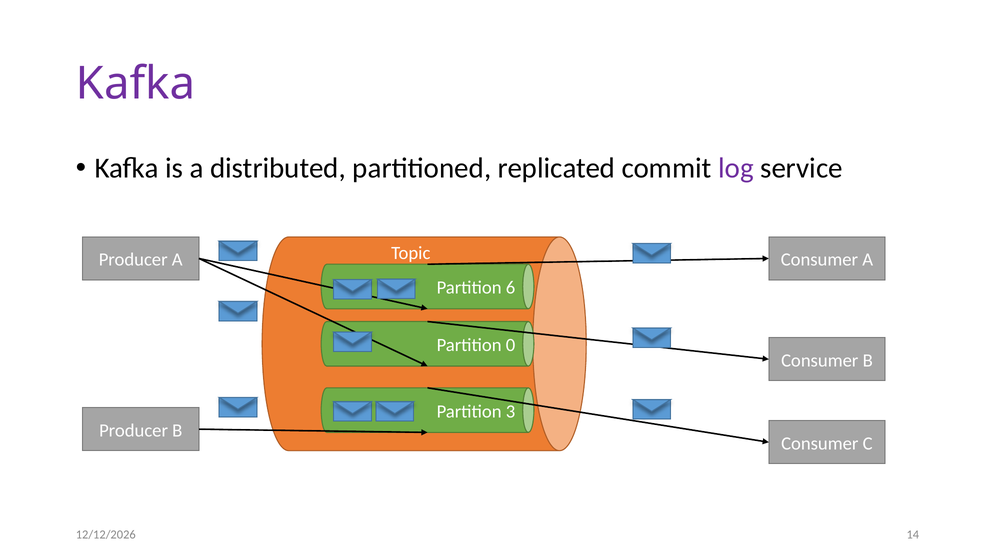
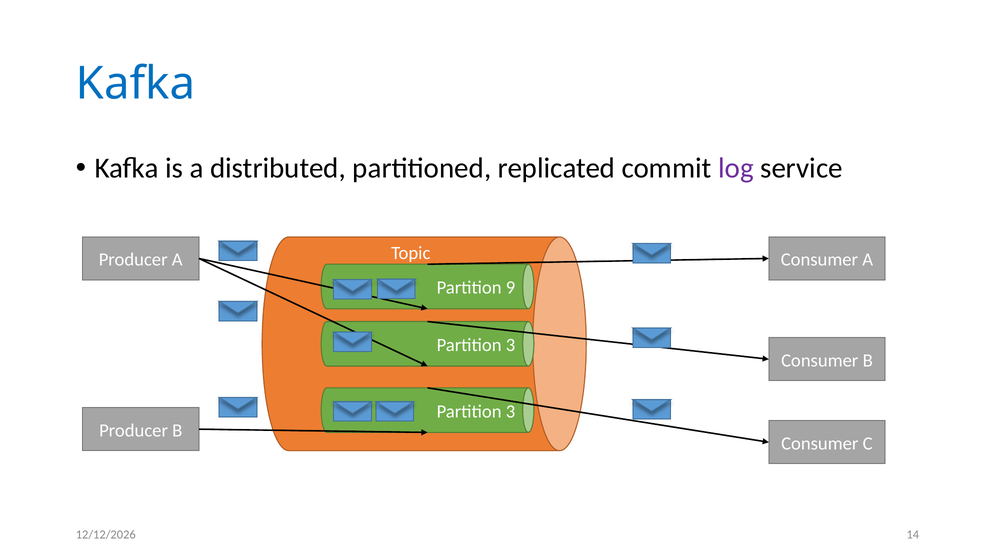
Kafka at (136, 84) colour: purple -> blue
6: 6 -> 9
0 at (511, 345): 0 -> 3
